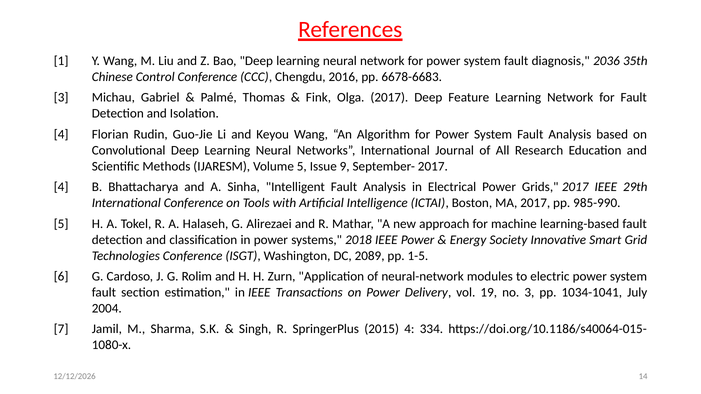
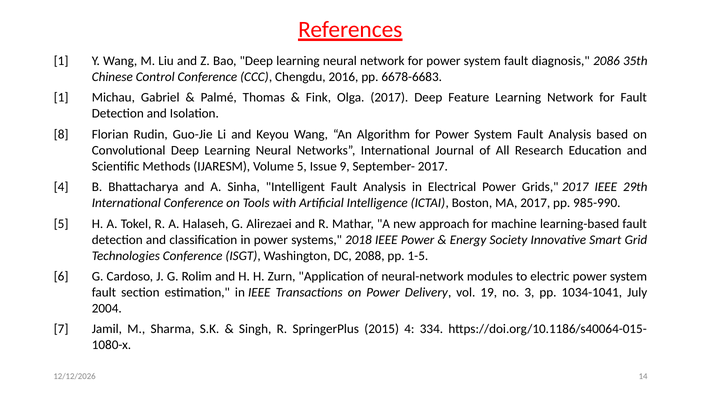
2036: 2036 -> 2086
3 at (61, 98): 3 -> 1
4 at (61, 134): 4 -> 8
2089: 2089 -> 2088
